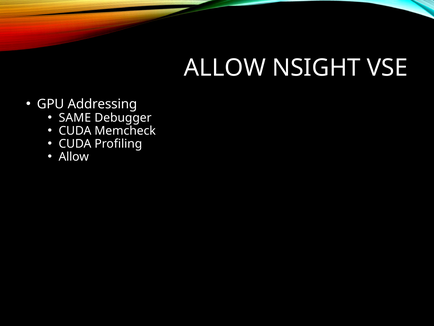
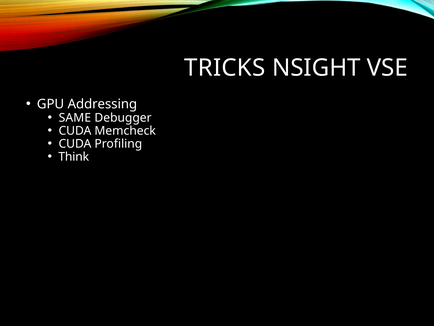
ALLOW at (225, 68): ALLOW -> TRICKS
Allow at (74, 157): Allow -> Think
